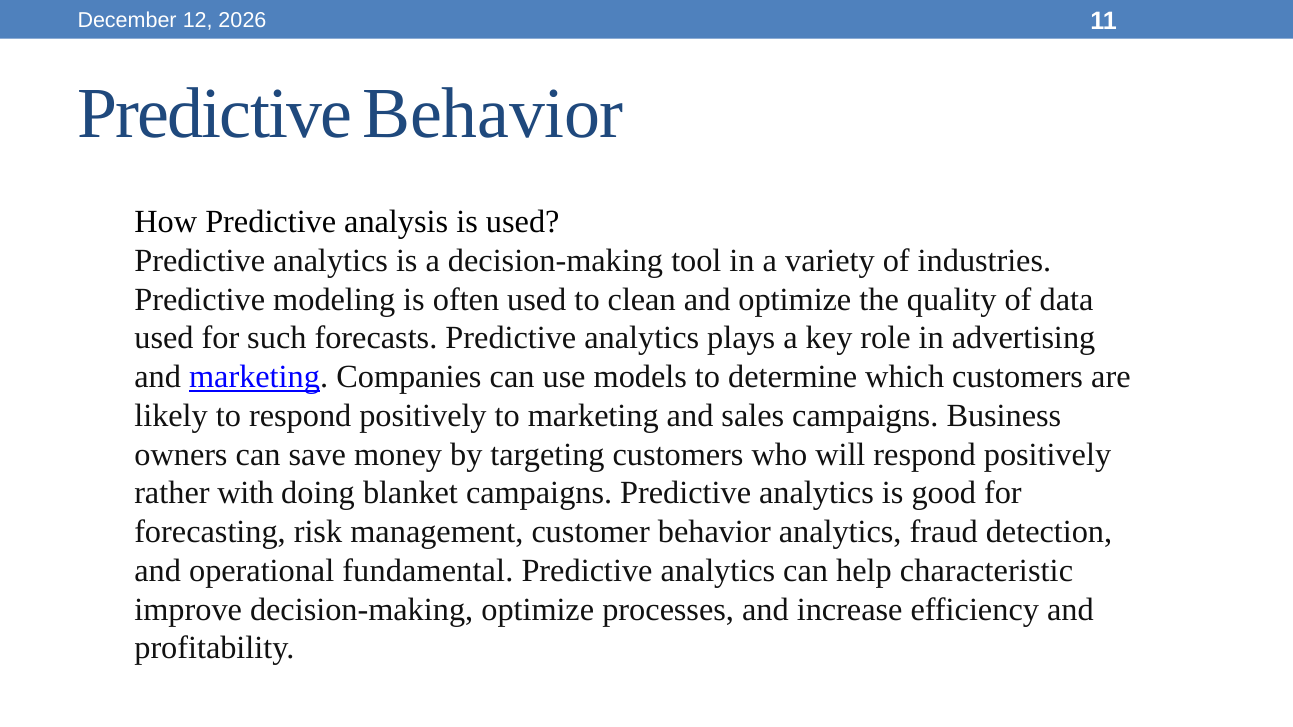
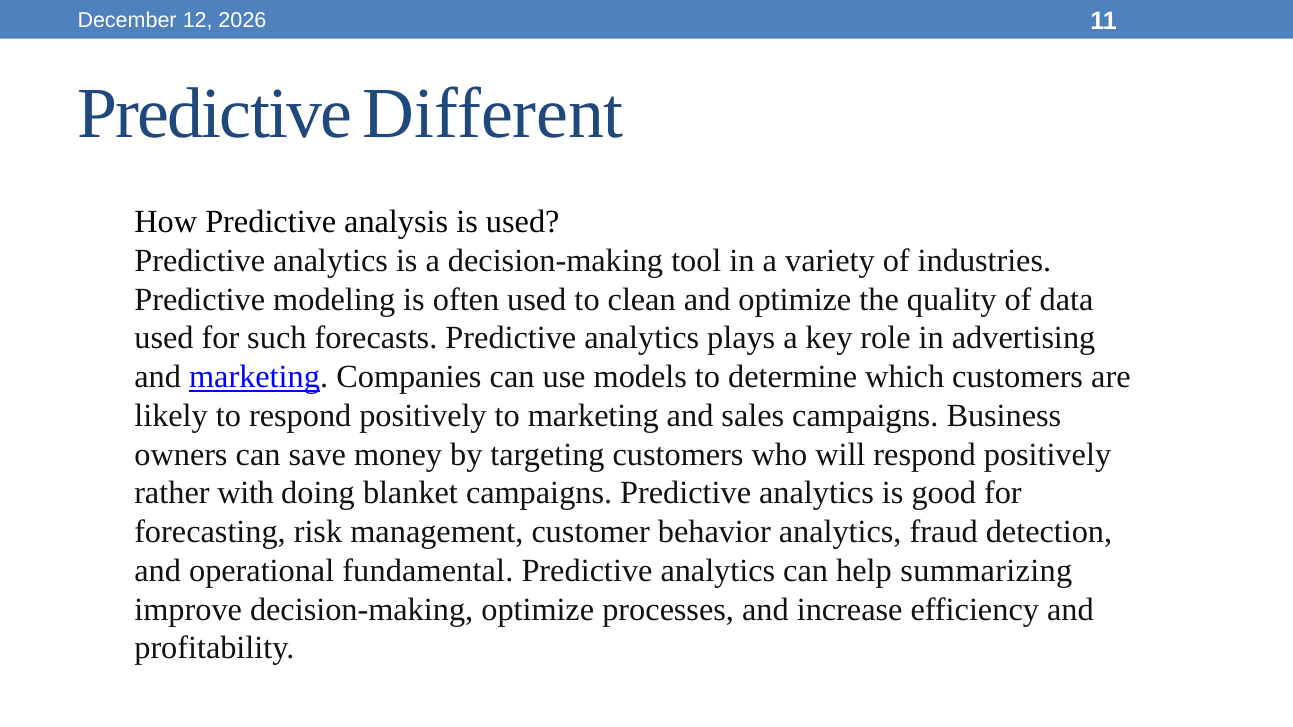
Predictive Behavior: Behavior -> Different
characteristic: characteristic -> summarizing
